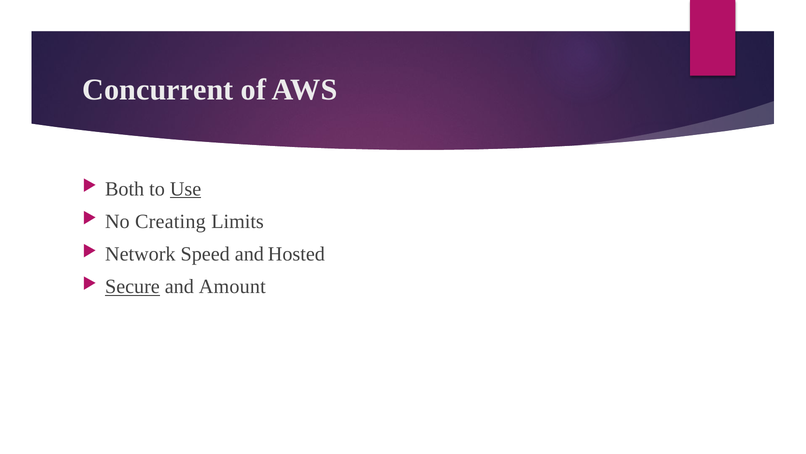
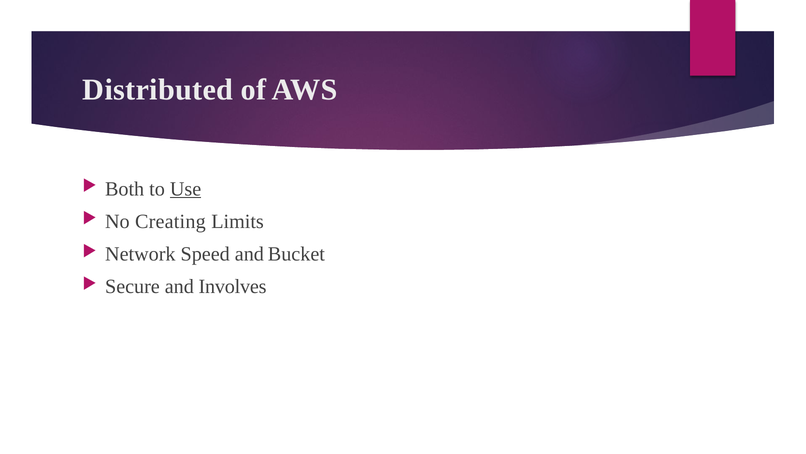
Concurrent: Concurrent -> Distributed
Hosted: Hosted -> Bucket
Secure underline: present -> none
Amount: Amount -> Involves
